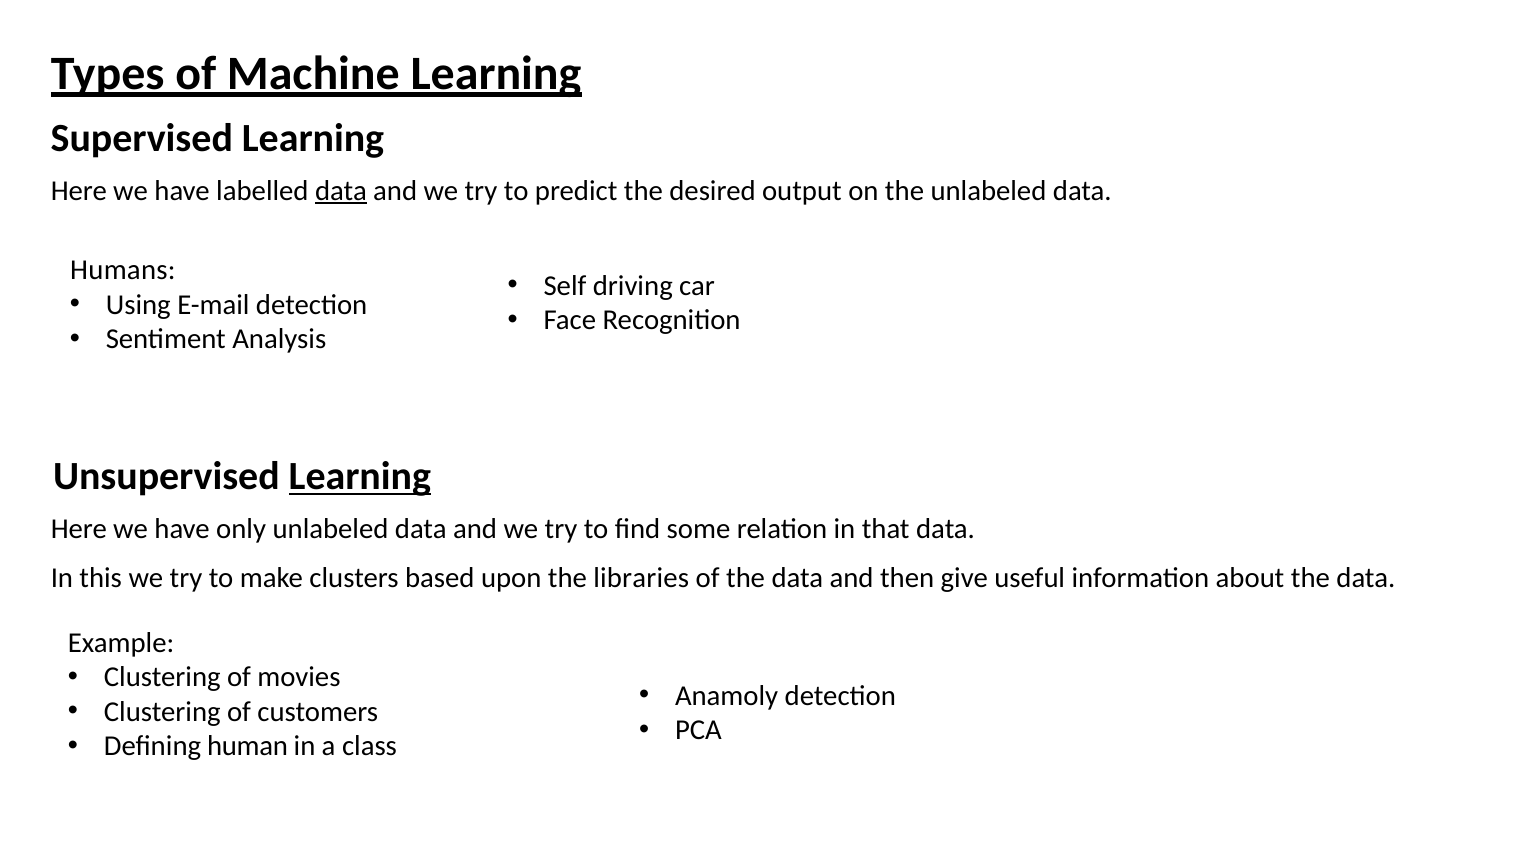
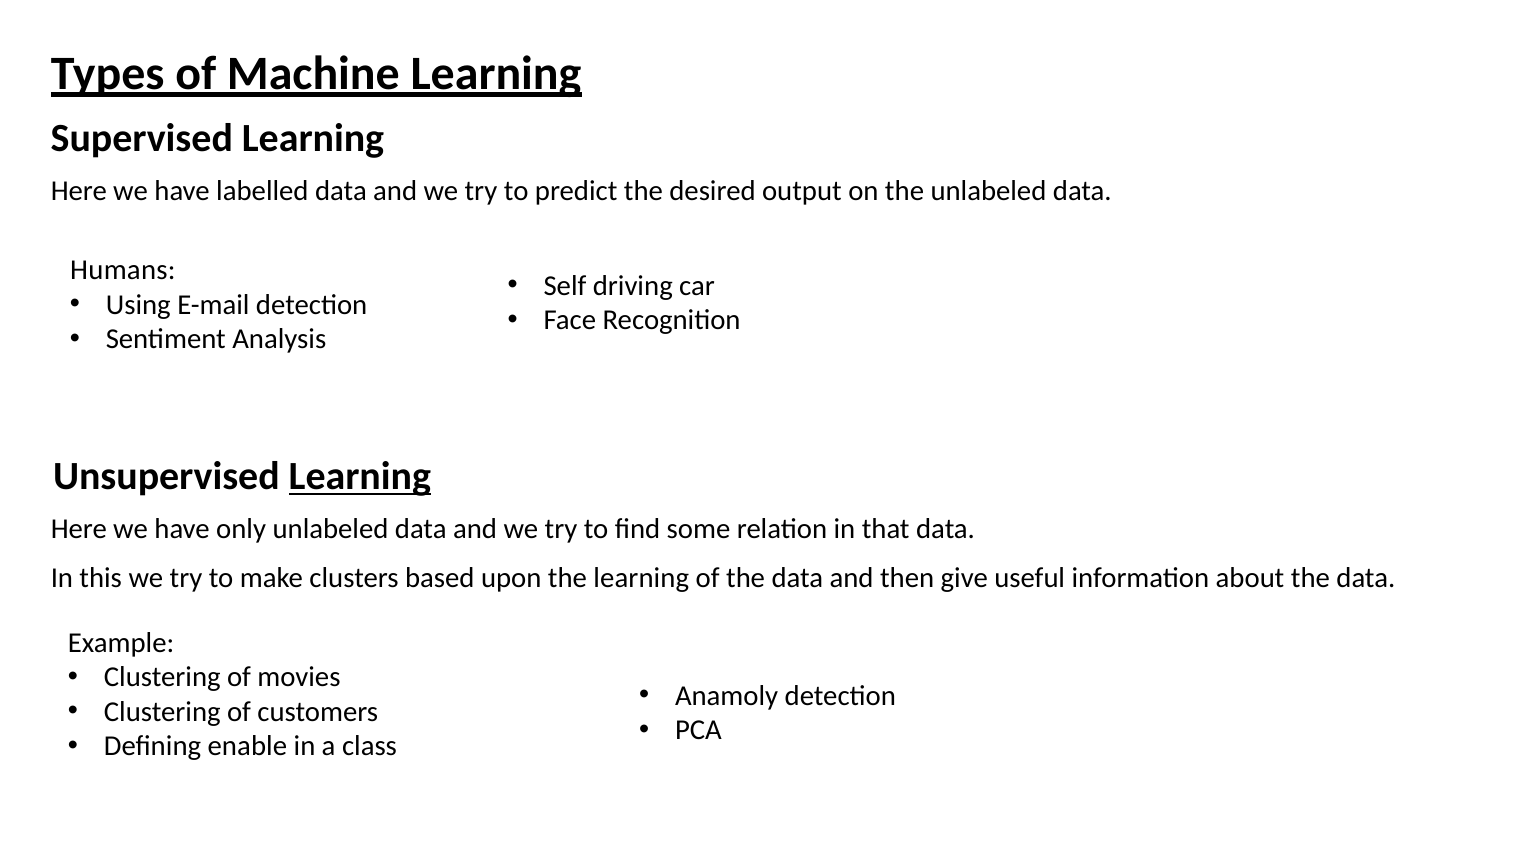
data at (341, 191) underline: present -> none
the libraries: libraries -> learning
human: human -> enable
